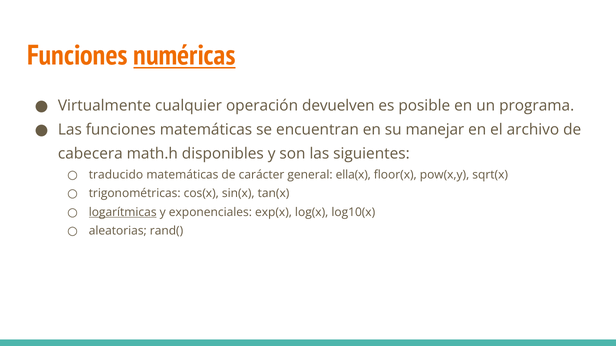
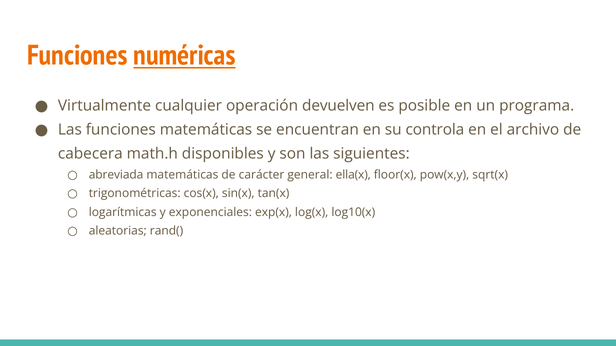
manejar: manejar -> controla
traducido: traducido -> abreviada
logarítmicas underline: present -> none
